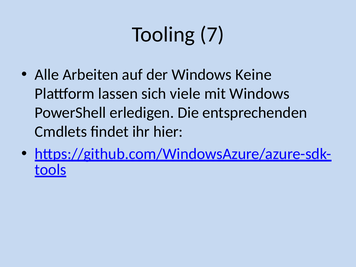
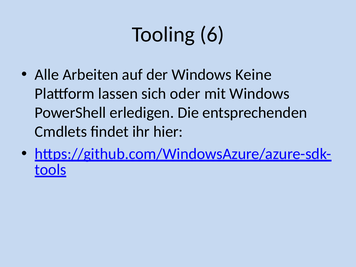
7: 7 -> 6
viele: viele -> oder
